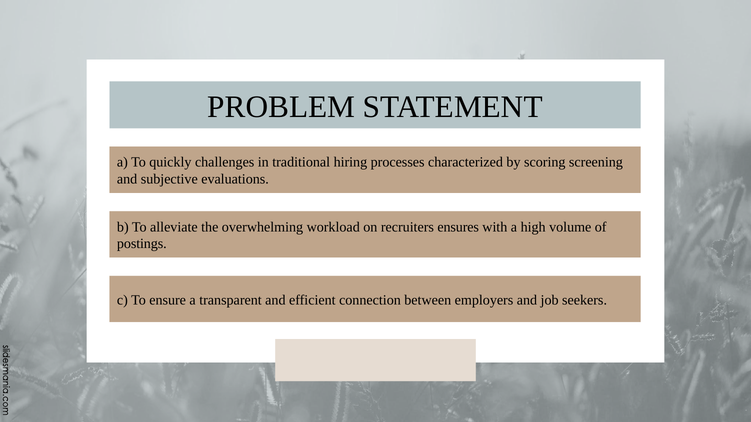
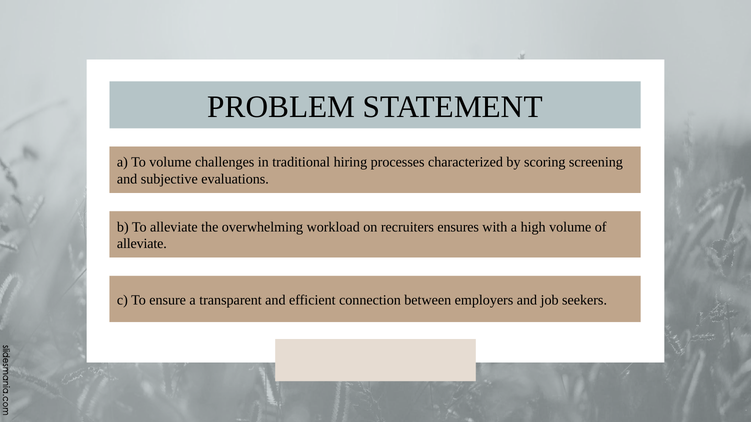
To quickly: quickly -> volume
postings at (142, 244): postings -> alleviate
